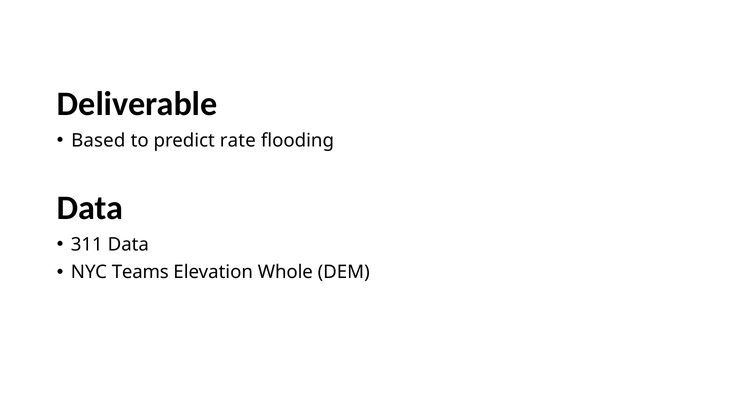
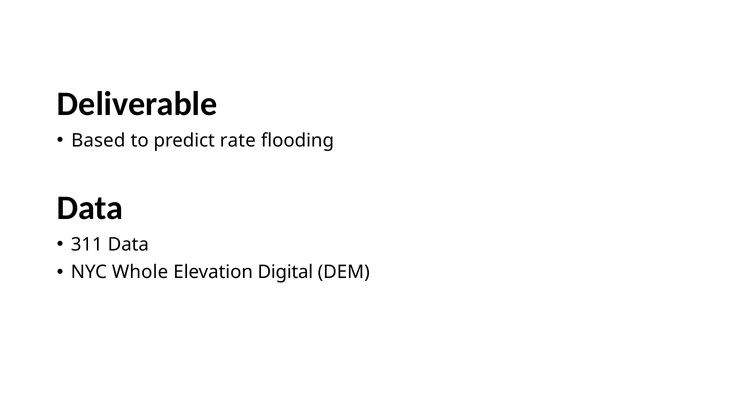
Teams: Teams -> Whole
Whole: Whole -> Digital
